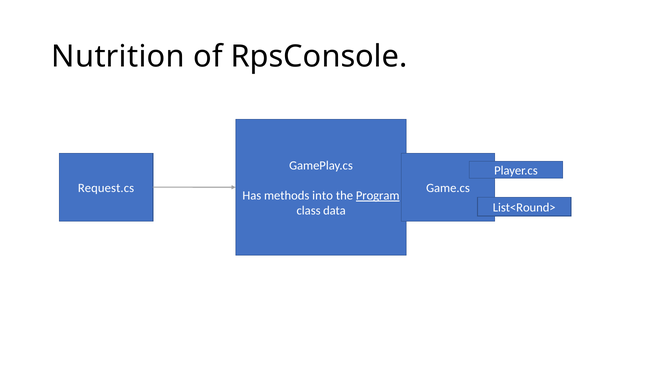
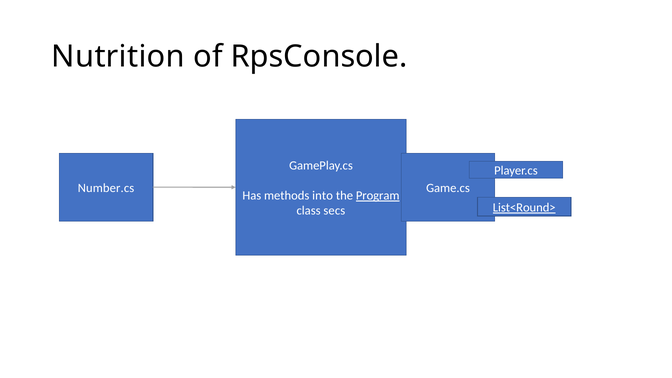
Request.cs: Request.cs -> Number.cs
List<Round> underline: none -> present
data: data -> secs
